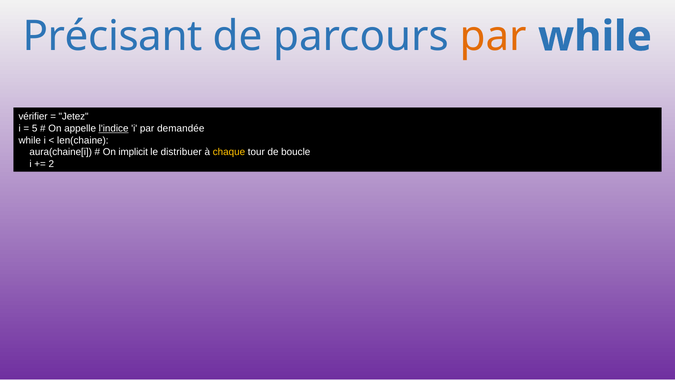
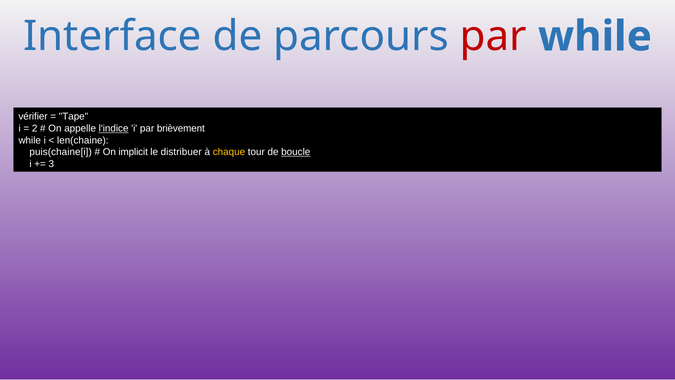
Précisant: Précisant -> Interface
par at (493, 36) colour: orange -> red
Jetez: Jetez -> Tape
5: 5 -> 2
demandée: demandée -> brièvement
aura(chaine[i: aura(chaine[i -> puis(chaine[i
boucle underline: none -> present
2: 2 -> 3
